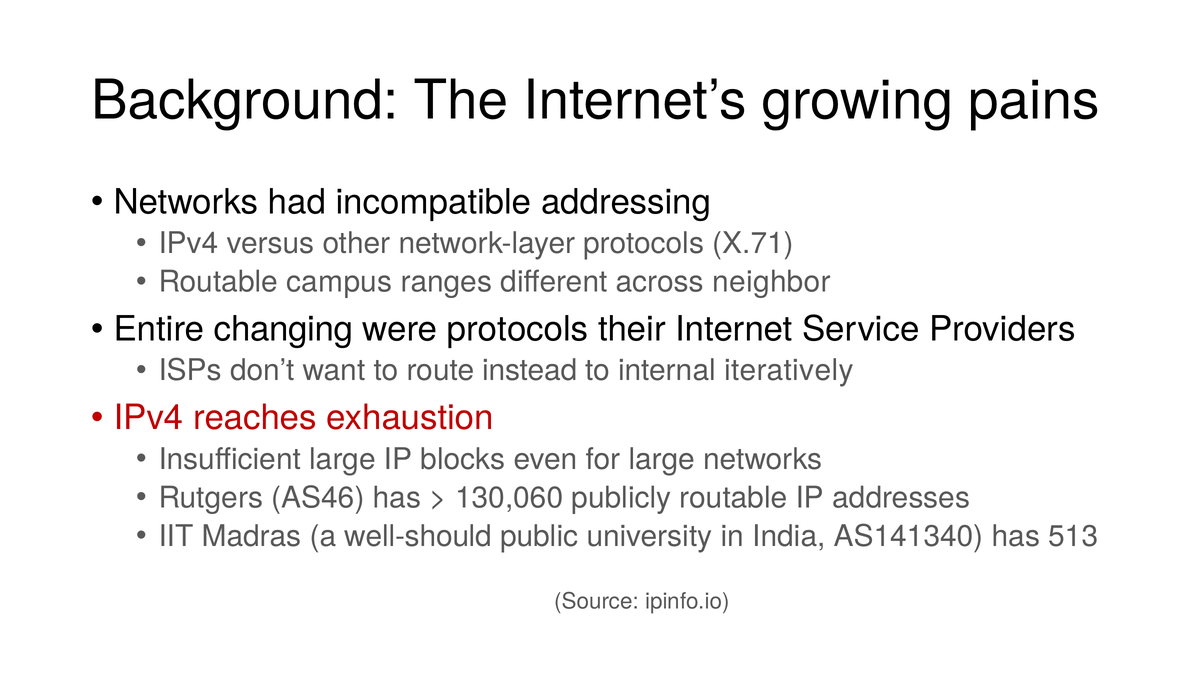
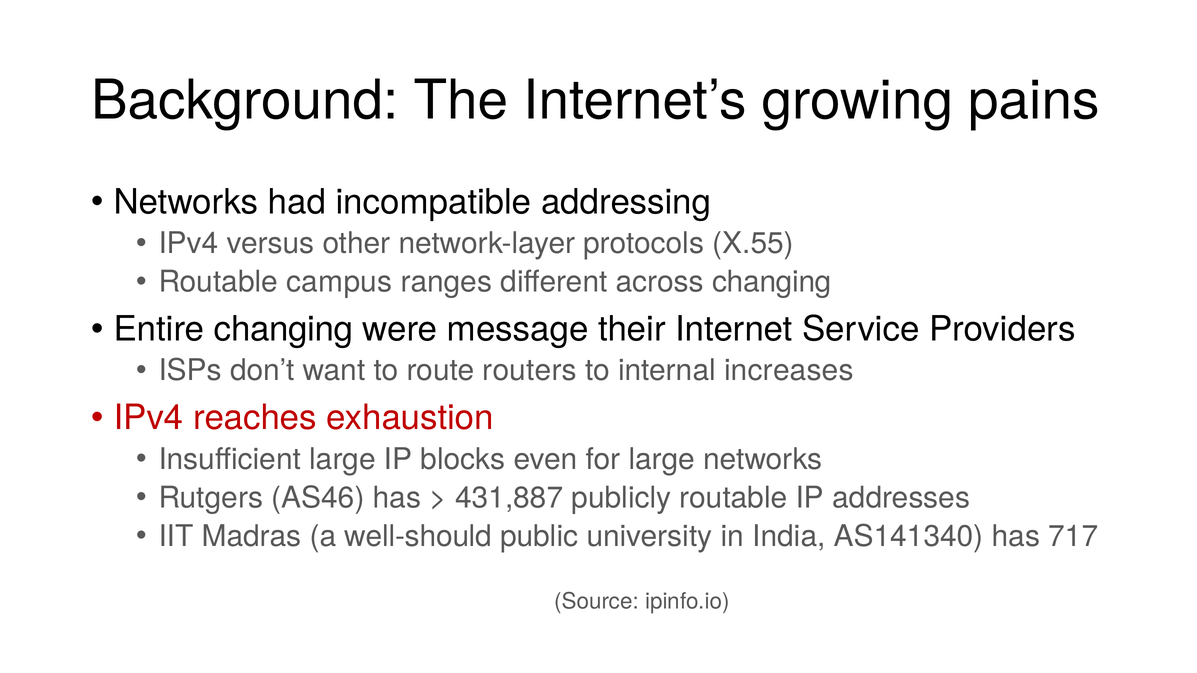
X.71: X.71 -> X.55
across neighbor: neighbor -> changing
were protocols: protocols -> message
instead: instead -> routers
iteratively: iteratively -> increases
130,060: 130,060 -> 431,887
513: 513 -> 717
